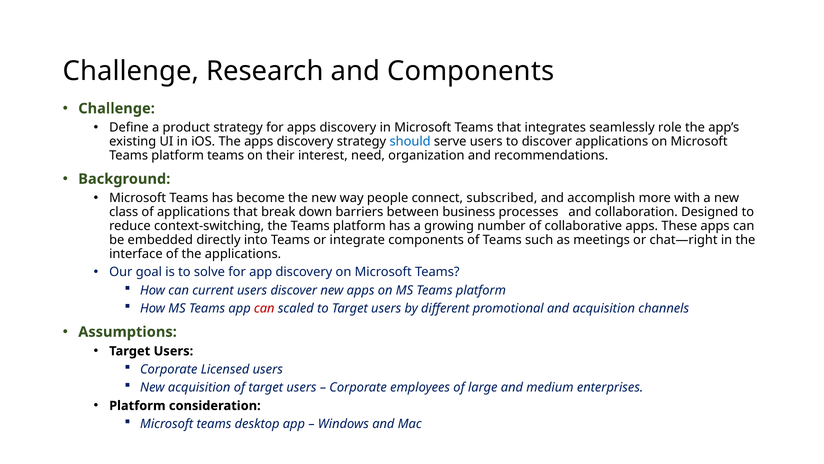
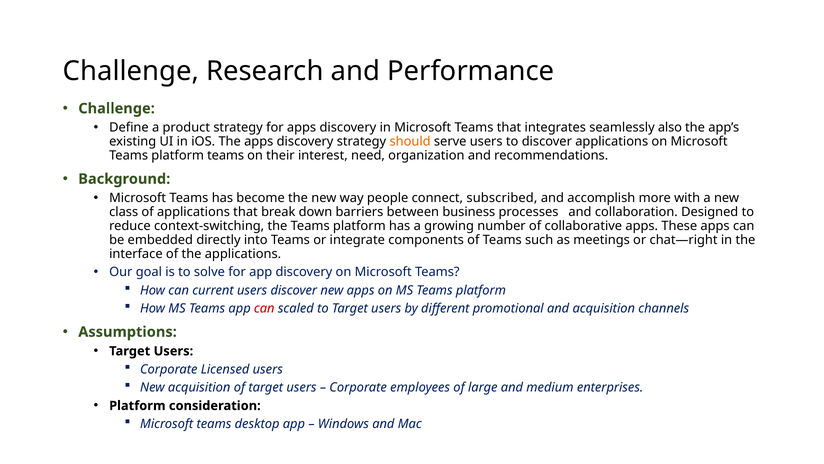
and Components: Components -> Performance
role: role -> also
should colour: blue -> orange
